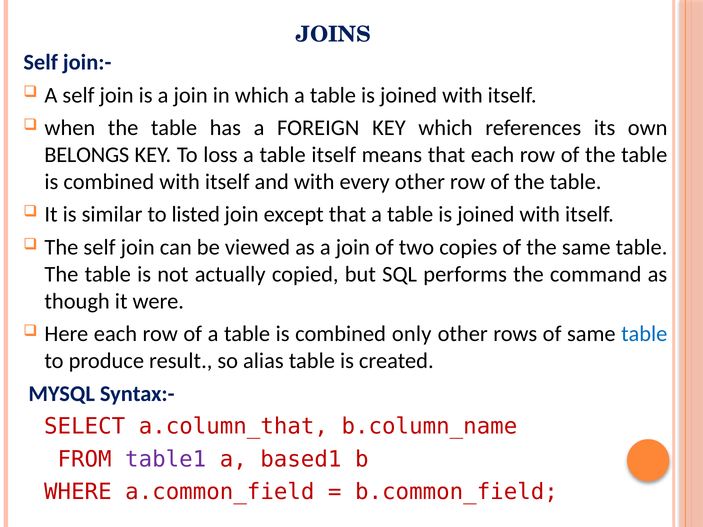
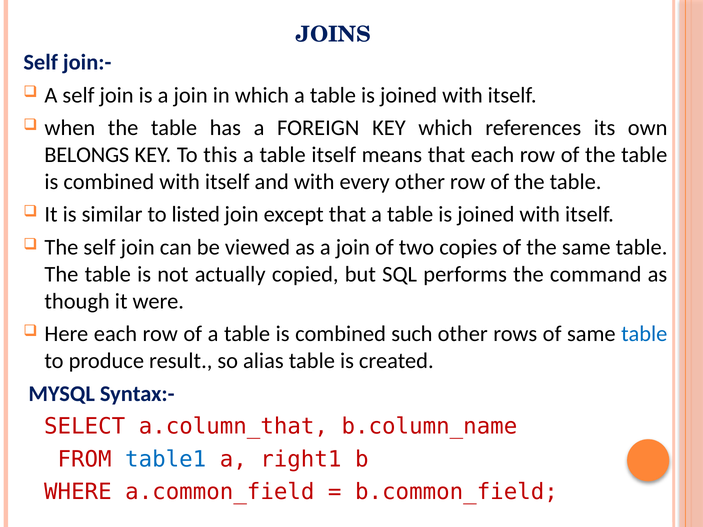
loss: loss -> this
only: only -> such
table1 colour: purple -> blue
based1: based1 -> right1
